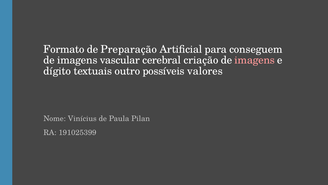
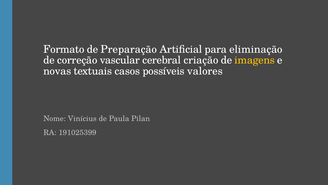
conseguem: conseguem -> eliminação
imagens at (77, 60): imagens -> correção
imagens at (255, 60) colour: pink -> yellow
dígito: dígito -> novas
outro: outro -> casos
